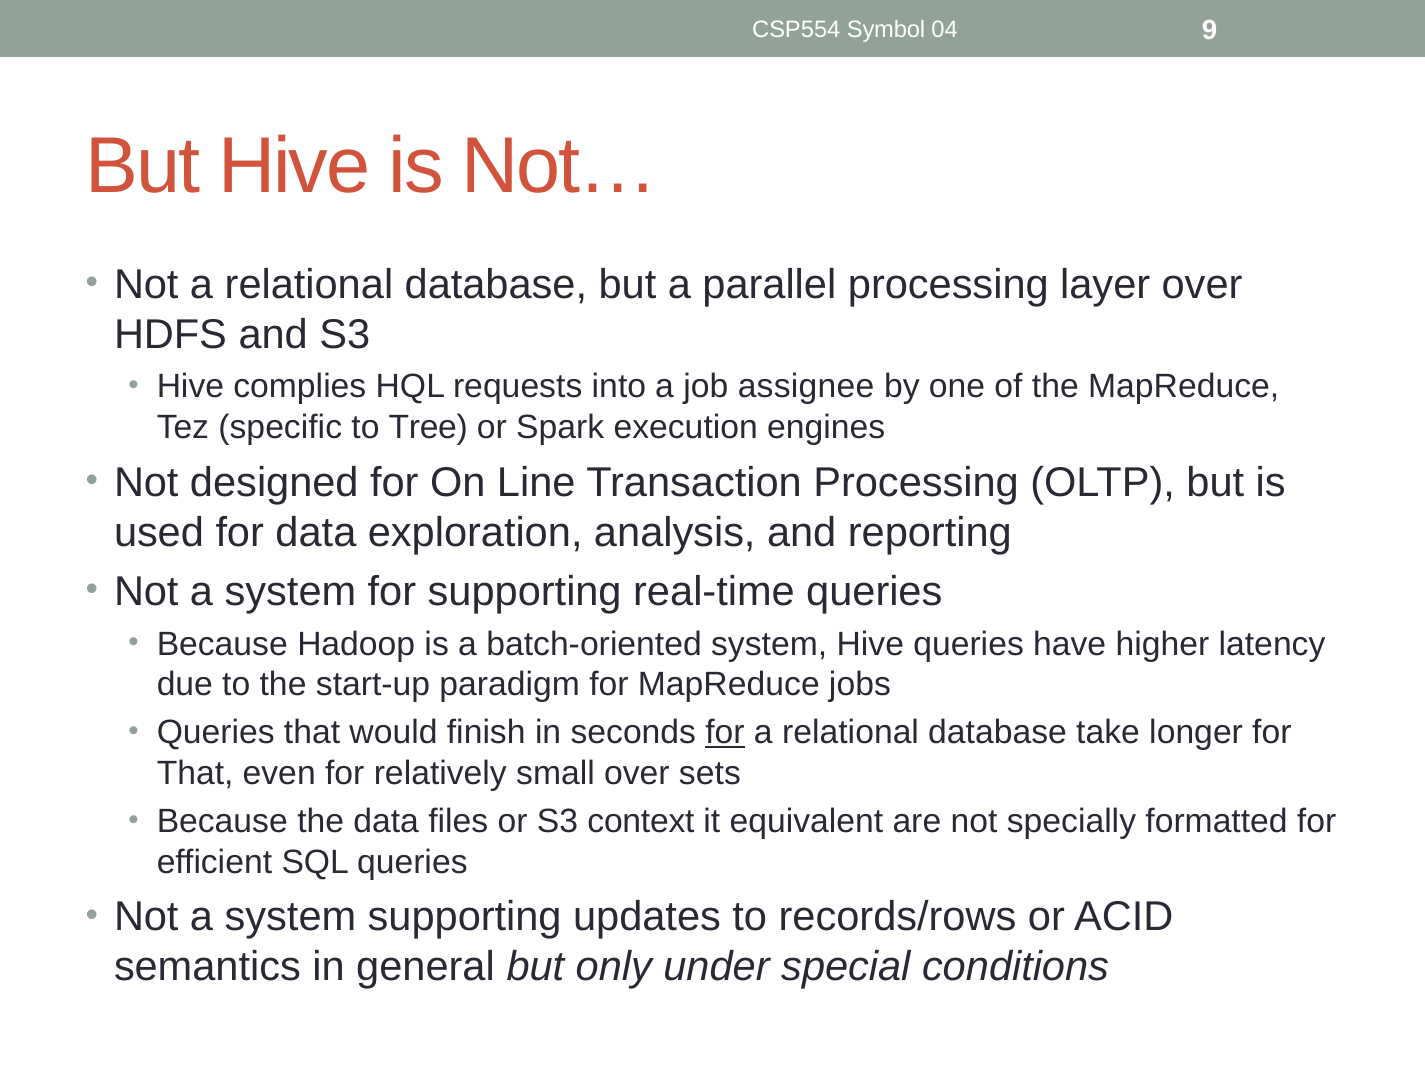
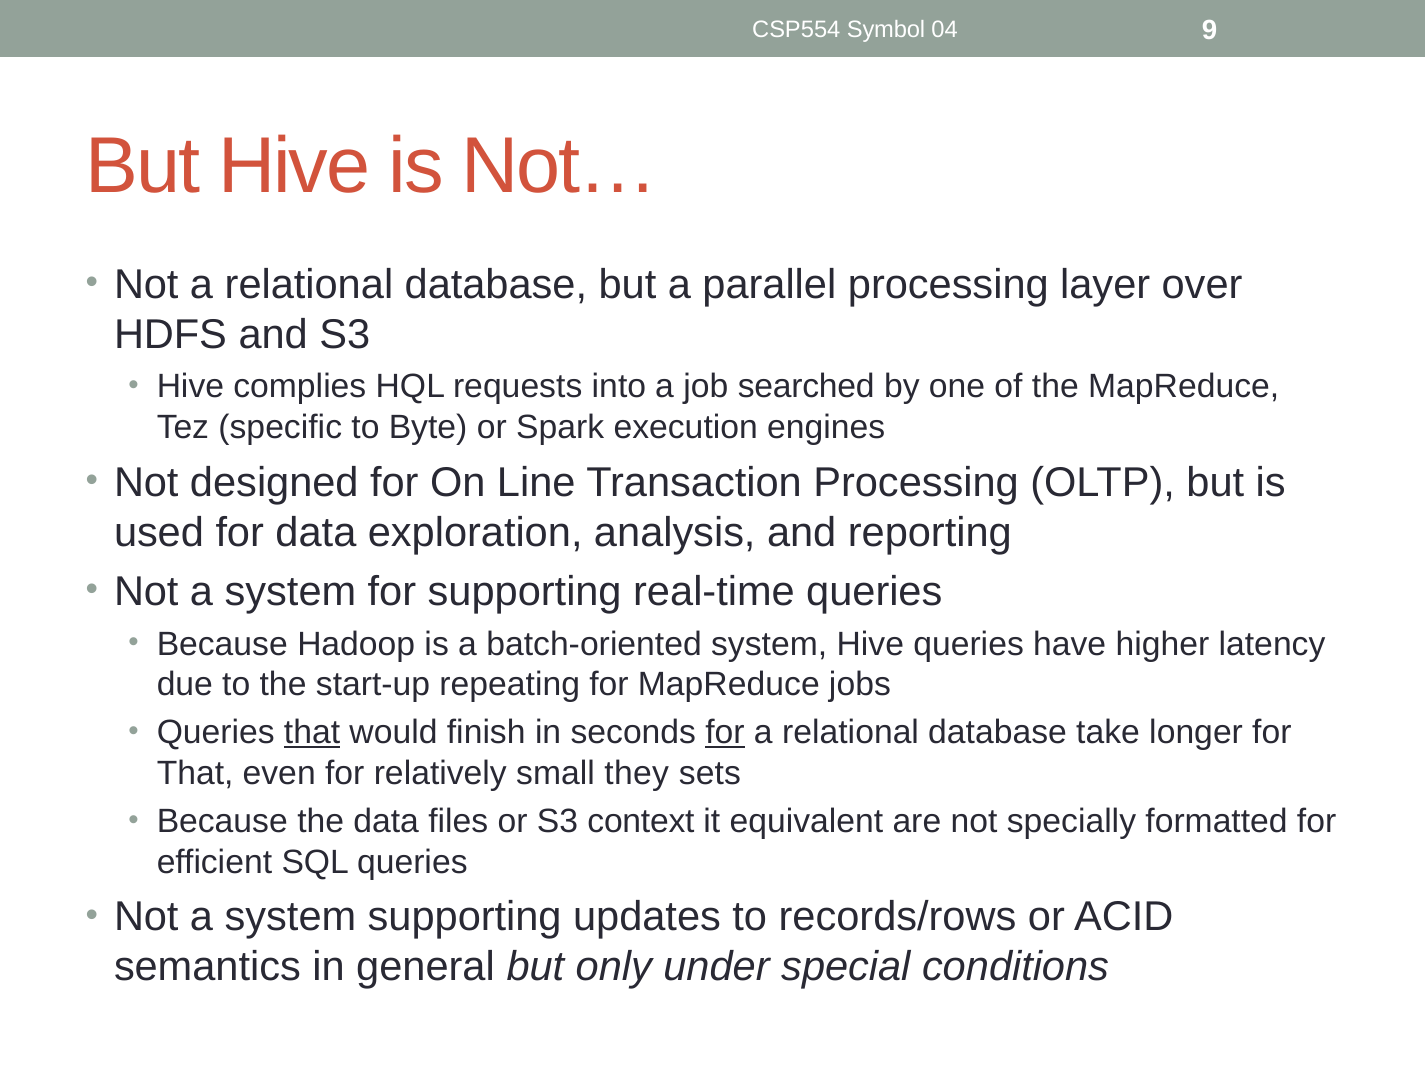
assignee: assignee -> searched
Tree: Tree -> Byte
paradigm: paradigm -> repeating
that at (312, 733) underline: none -> present
small over: over -> they
